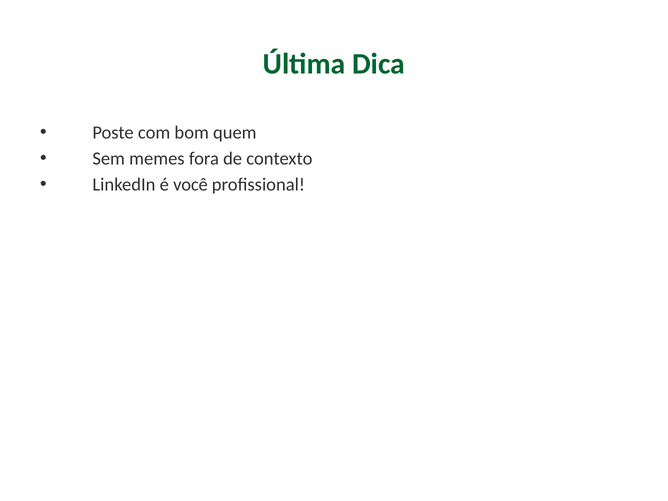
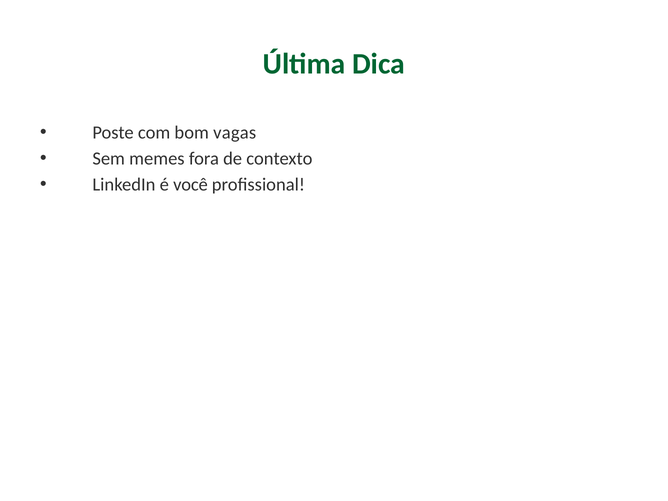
quem: quem -> vagas
